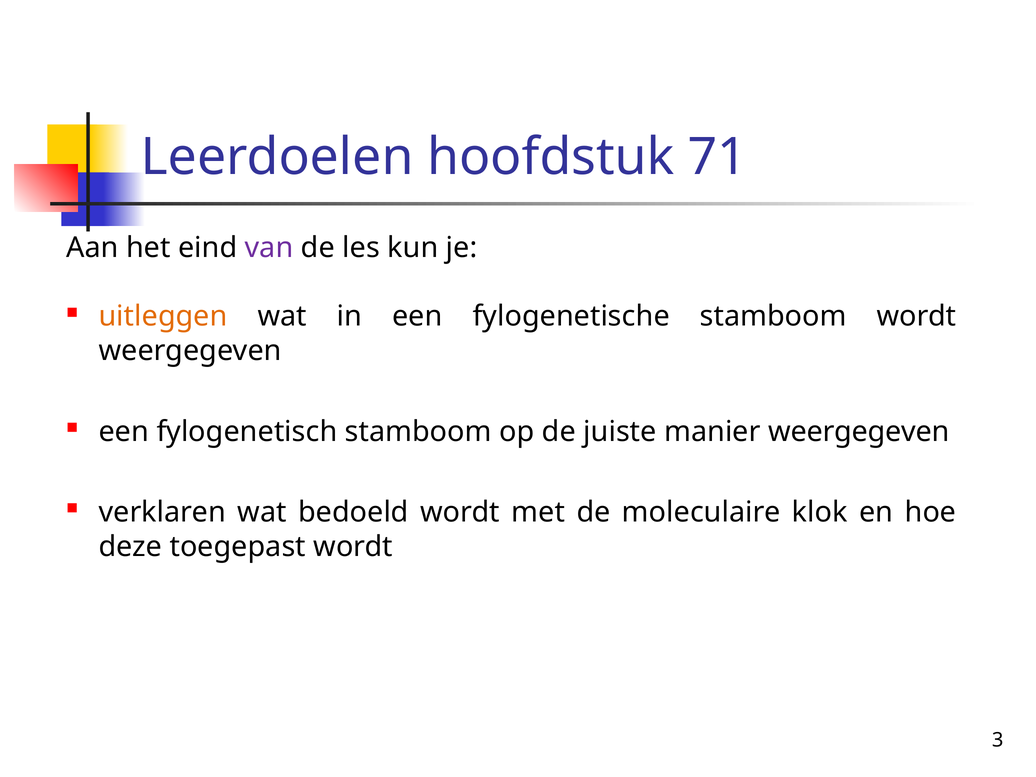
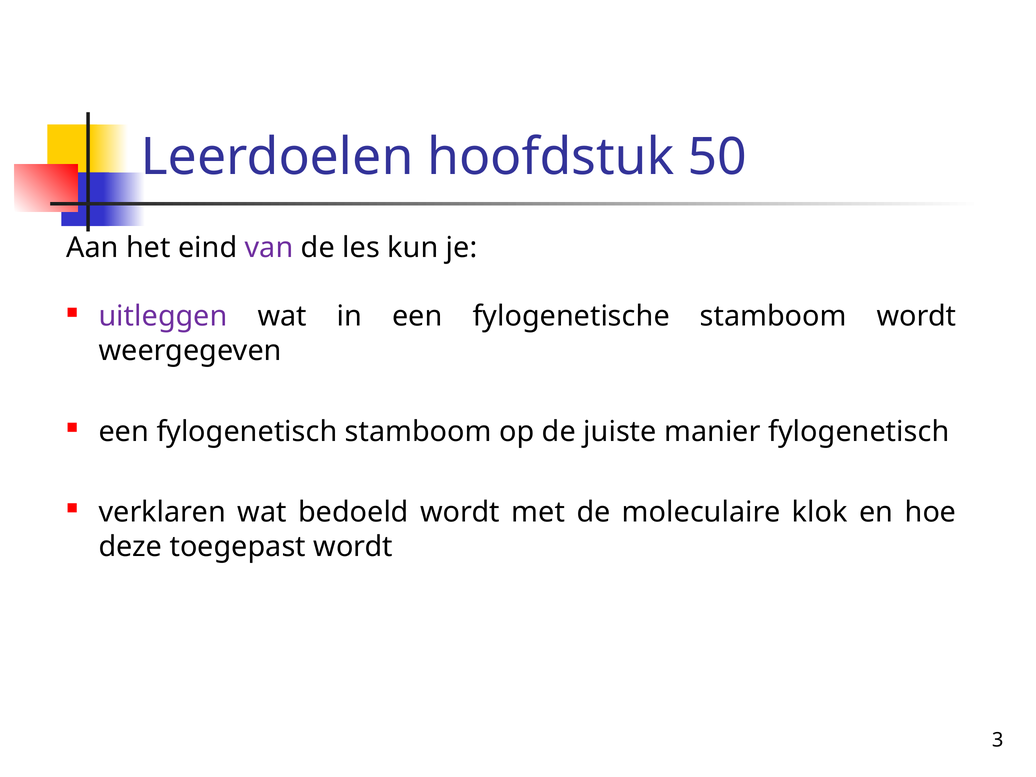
71: 71 -> 50
uitleggen colour: orange -> purple
manier weergegeven: weergegeven -> fylogenetisch
